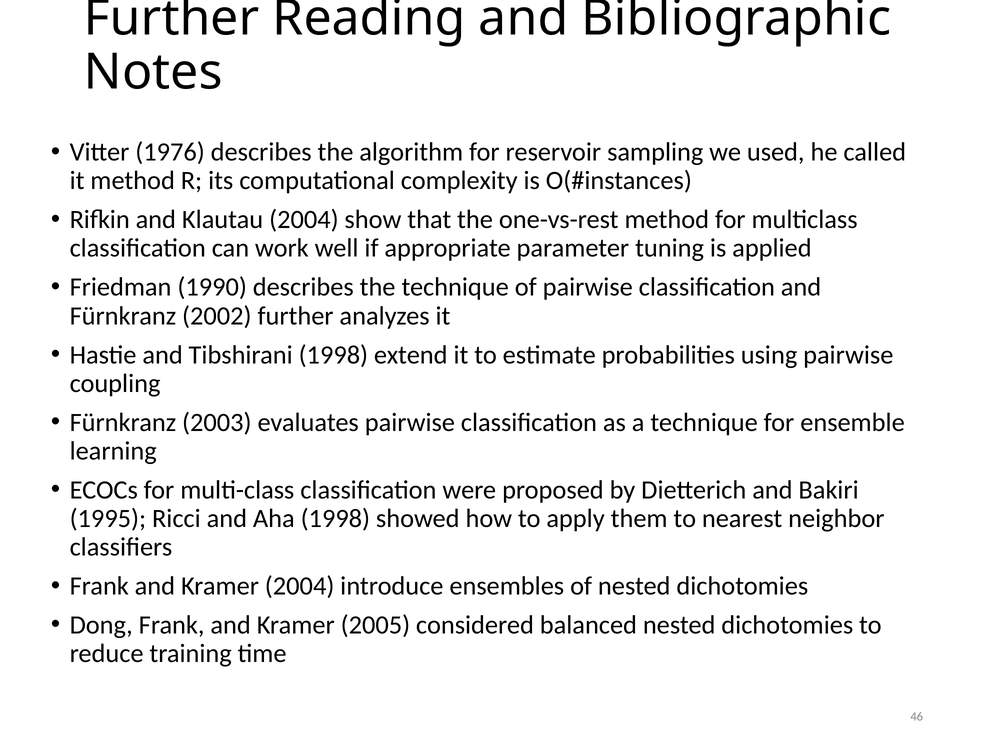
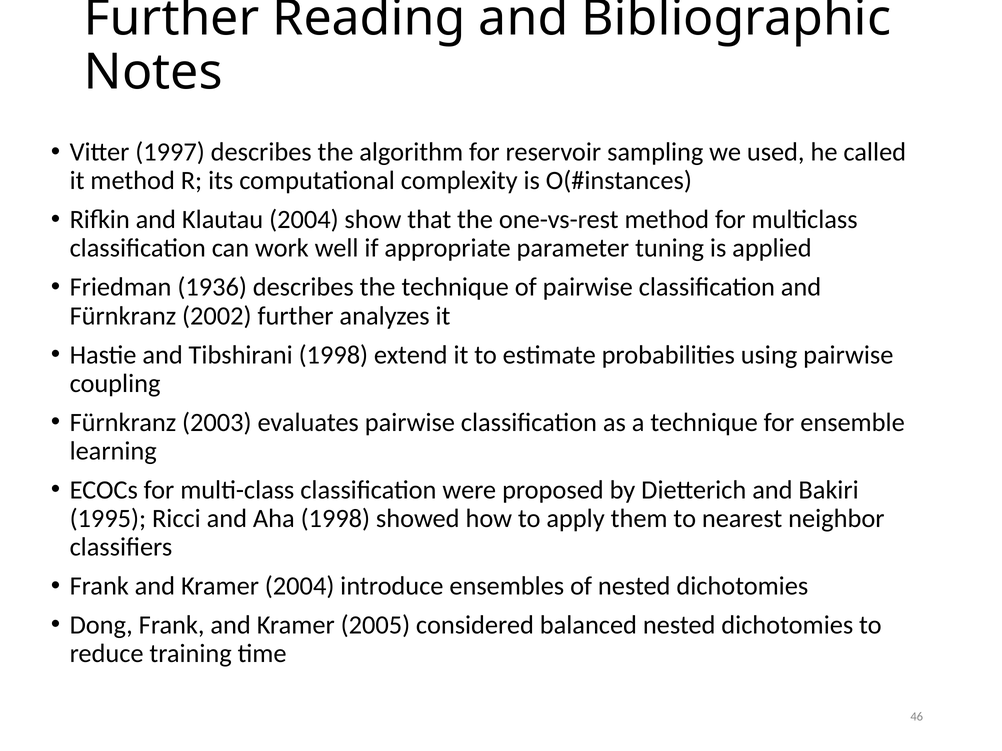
1976: 1976 -> 1997
1990: 1990 -> 1936
